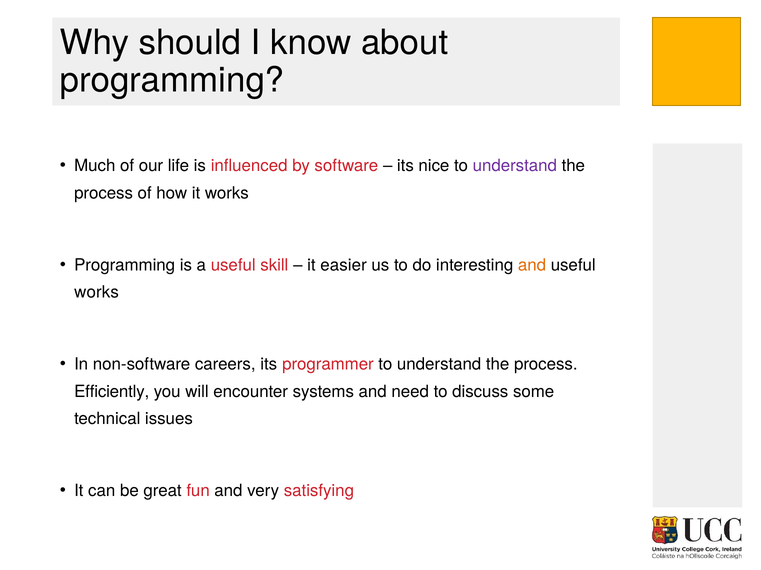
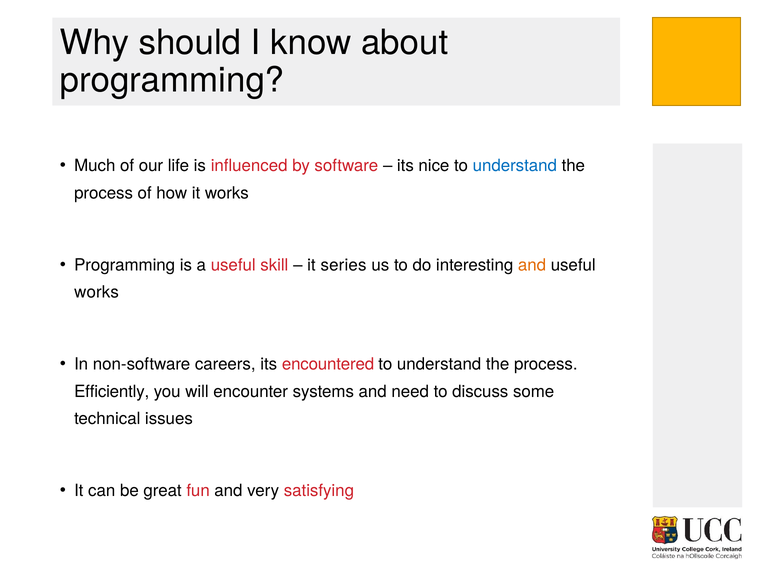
understand at (515, 166) colour: purple -> blue
easier: easier -> series
programmer: programmer -> encountered
